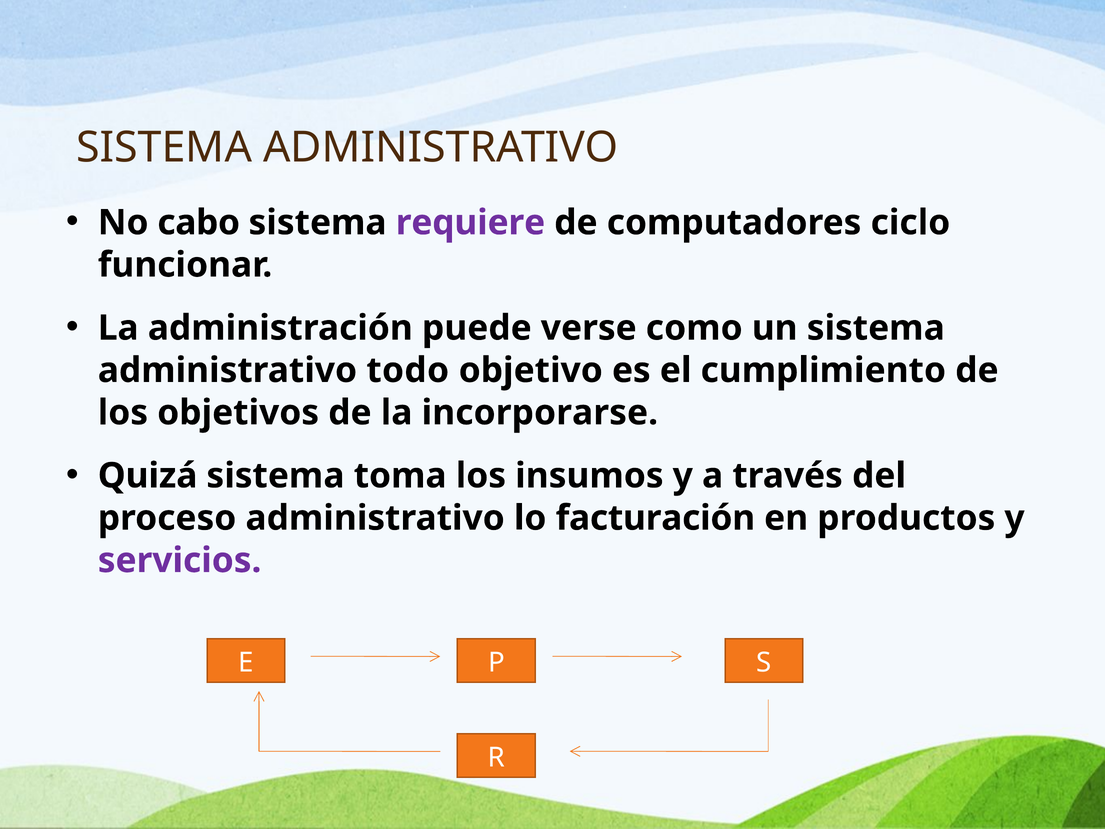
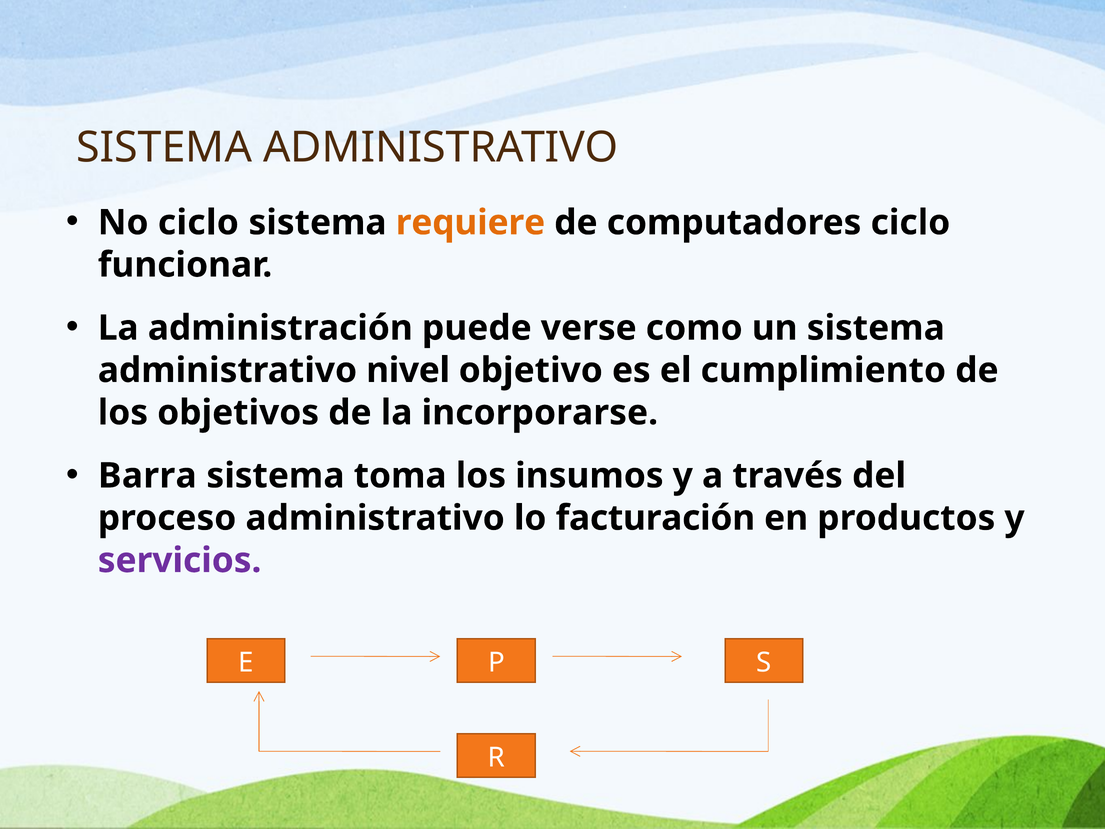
No cabo: cabo -> ciclo
requiere colour: purple -> orange
todo: todo -> nivel
Quizá: Quizá -> Barra
